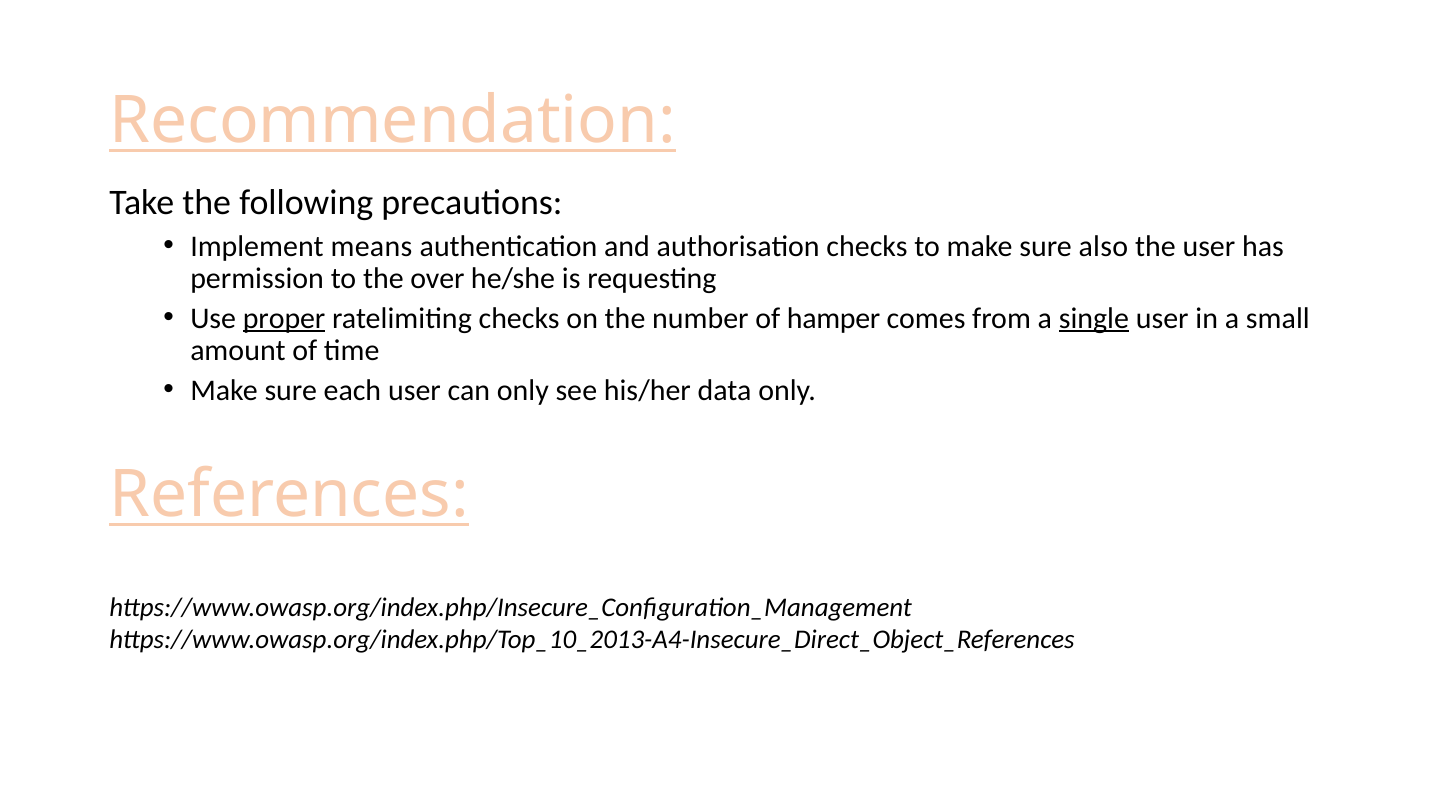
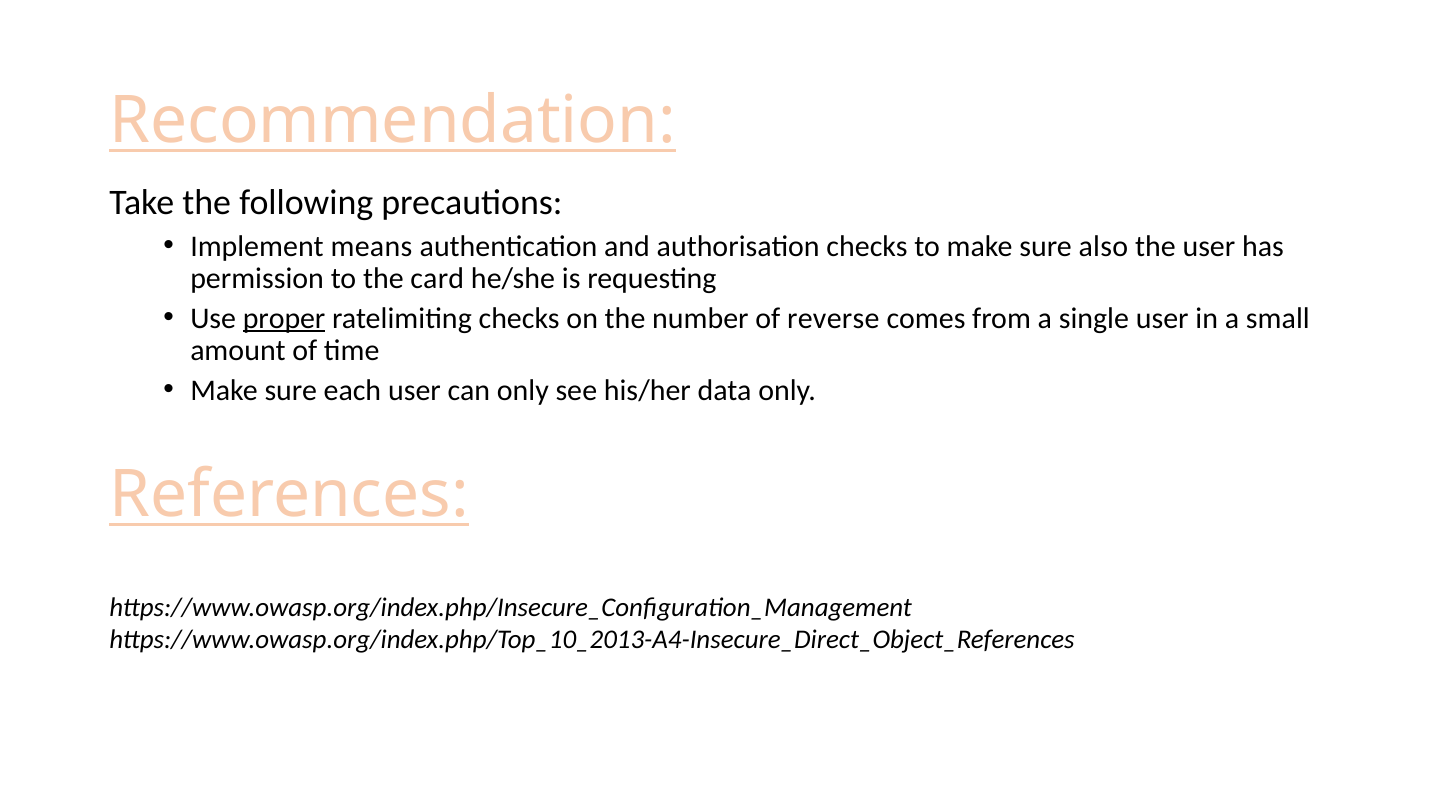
over: over -> card
hamper: hamper -> reverse
single underline: present -> none
